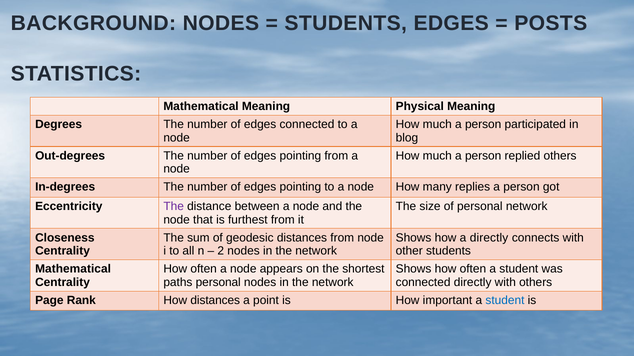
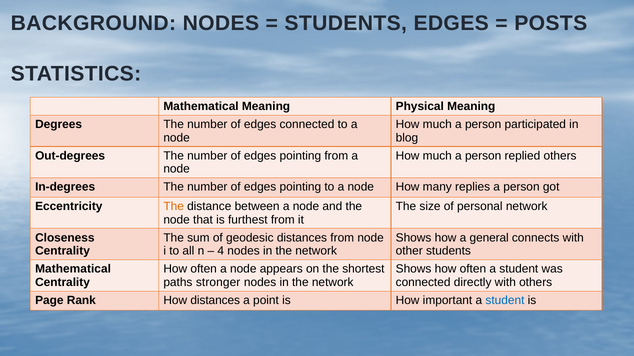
The at (174, 207) colour: purple -> orange
a directly: directly -> general
2: 2 -> 4
paths personal: personal -> stronger
